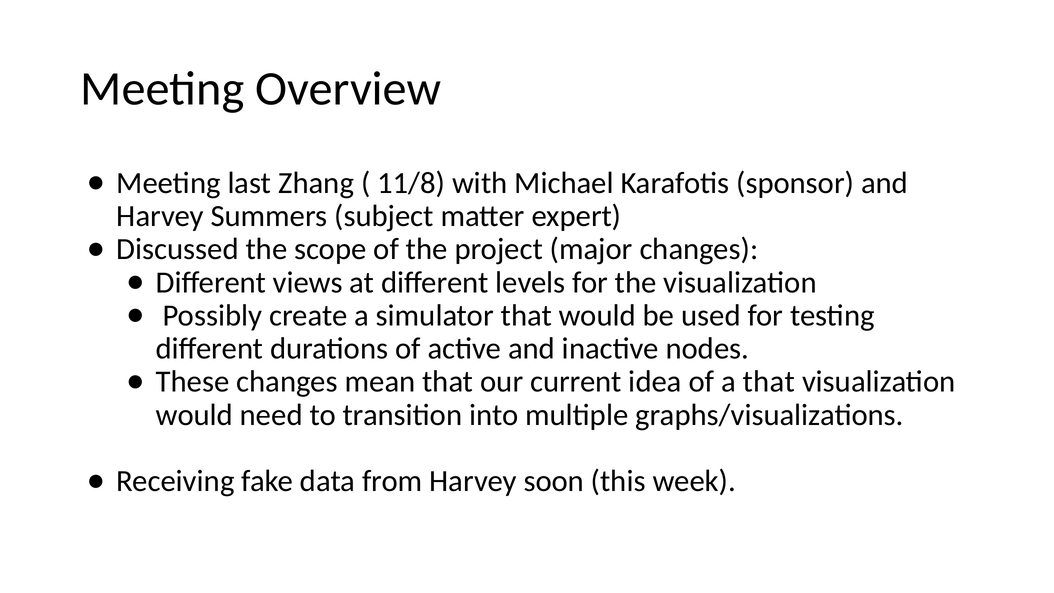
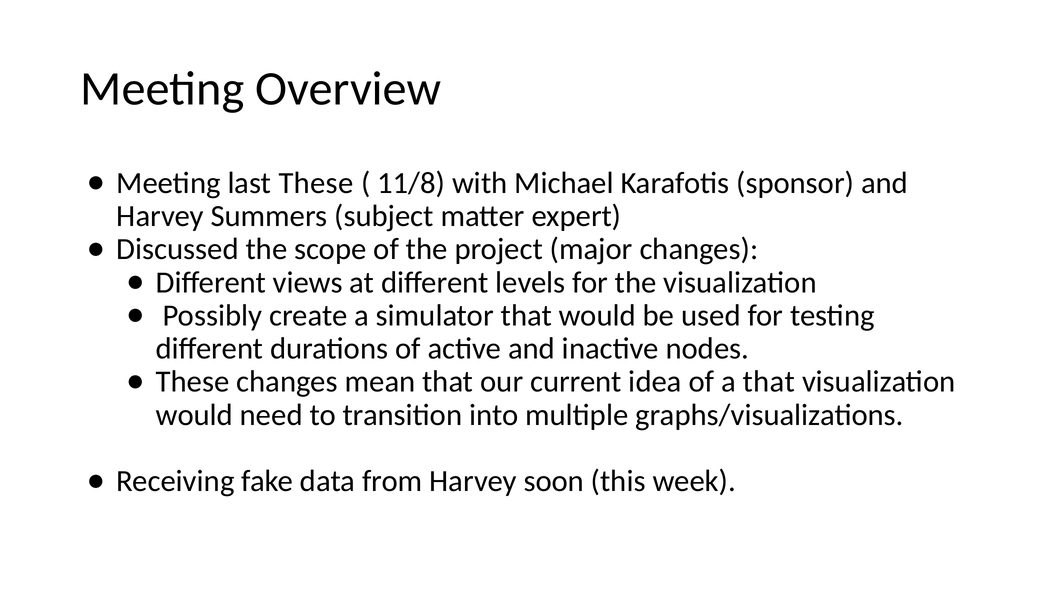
last Zhang: Zhang -> These
